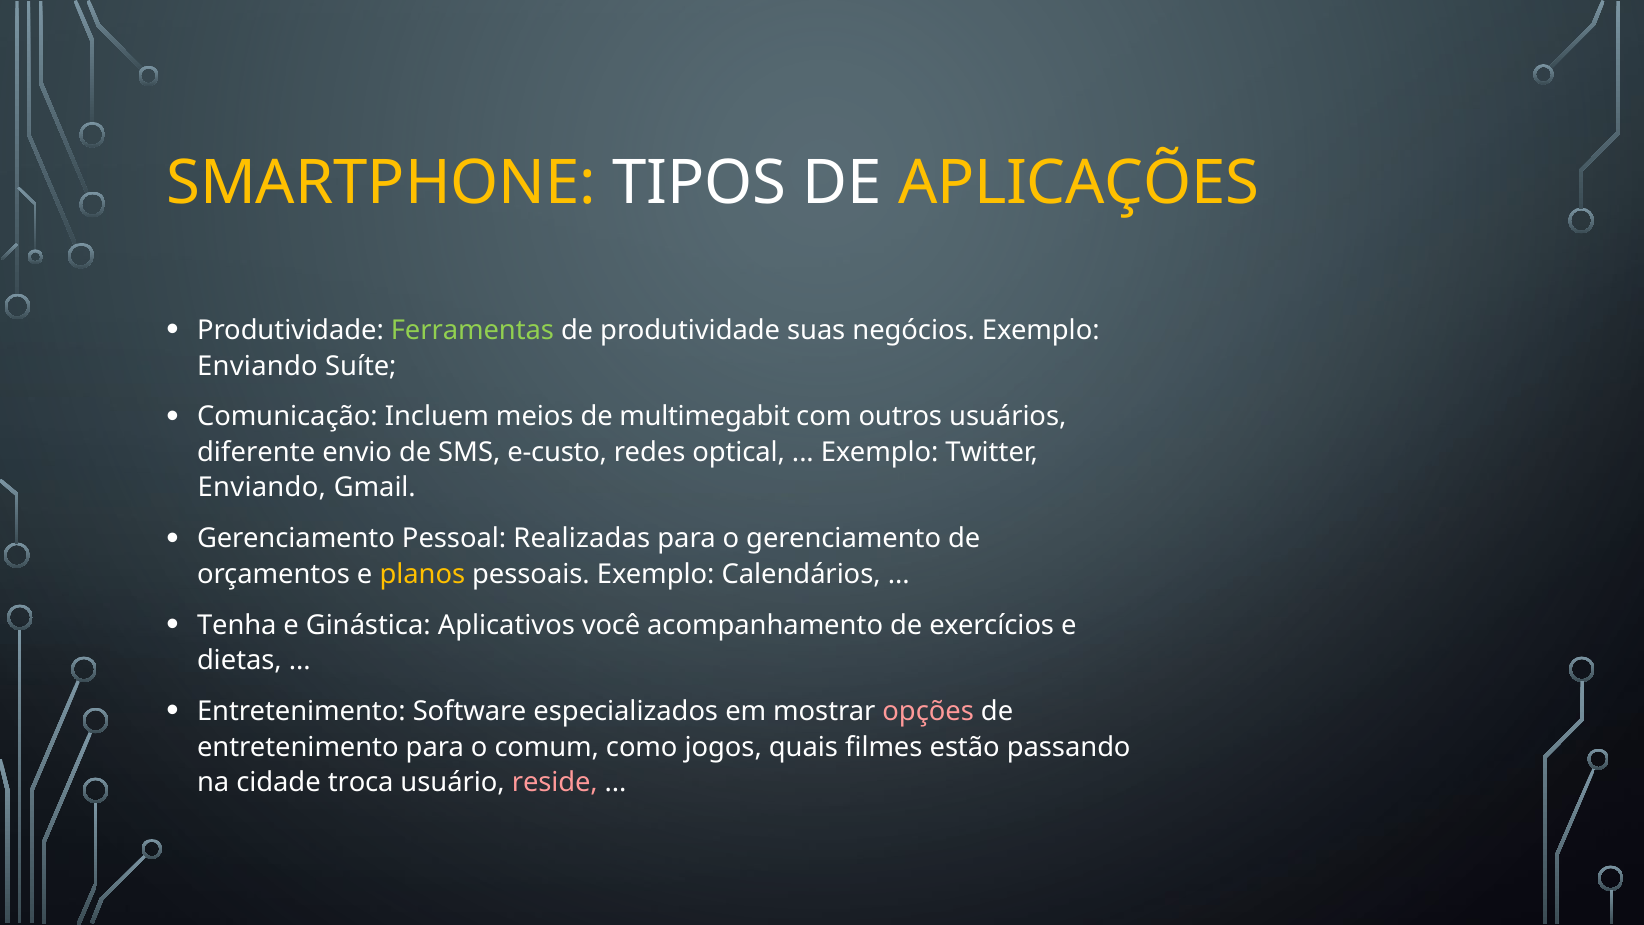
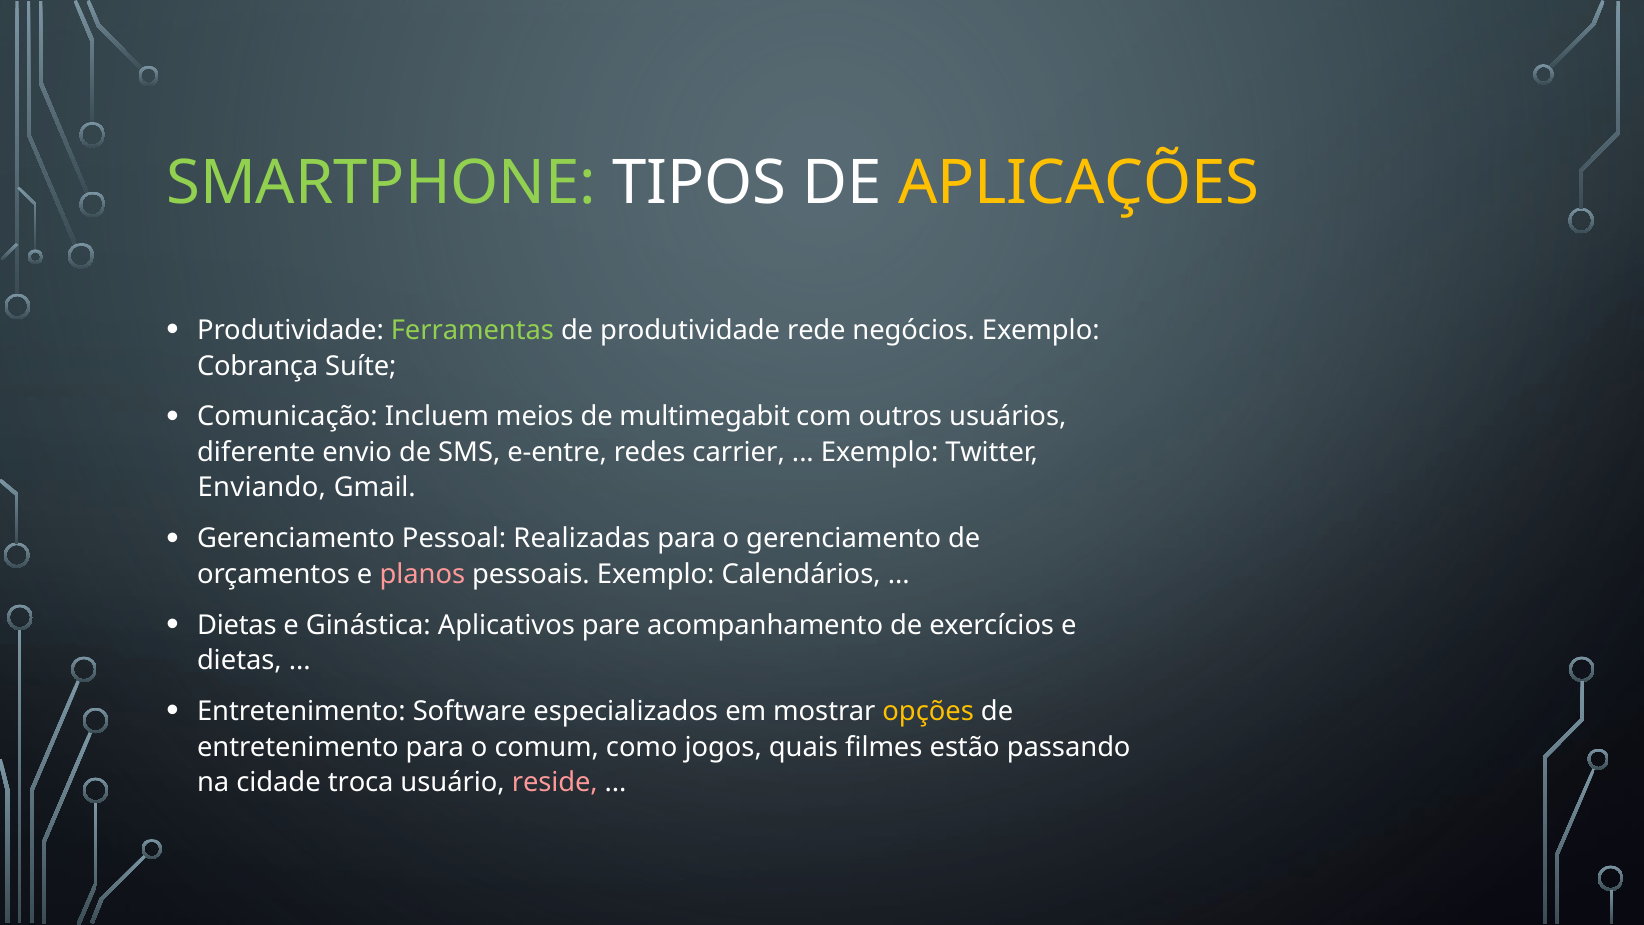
SMARTPHONE colour: yellow -> light green
suas: suas -> rede
Enviando at (257, 366): Enviando -> Cobrança
e-custo: e-custo -> e-entre
optical: optical -> carrier
planos colour: yellow -> pink
Tenha at (237, 625): Tenha -> Dietas
você: você -> pare
opções colour: pink -> yellow
